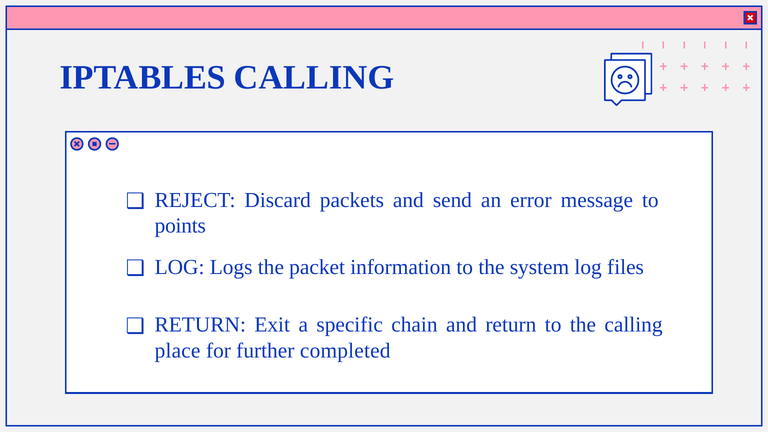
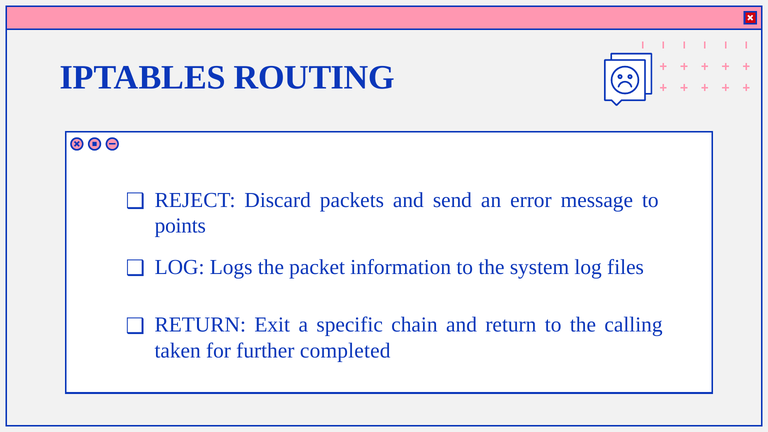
IPTABLES CALLING: CALLING -> ROUTING
place: place -> taken
